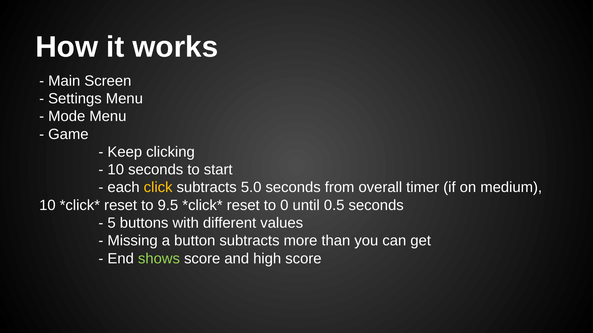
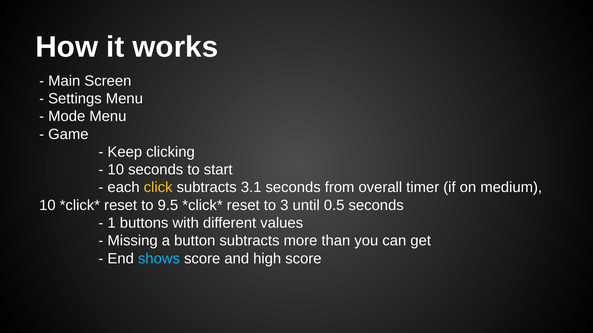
5.0: 5.0 -> 3.1
0: 0 -> 3
5: 5 -> 1
shows colour: light green -> light blue
